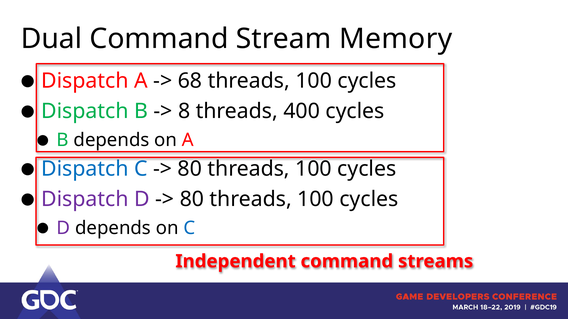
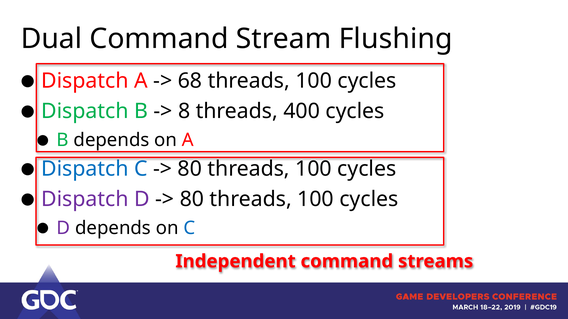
Memory: Memory -> Flushing
